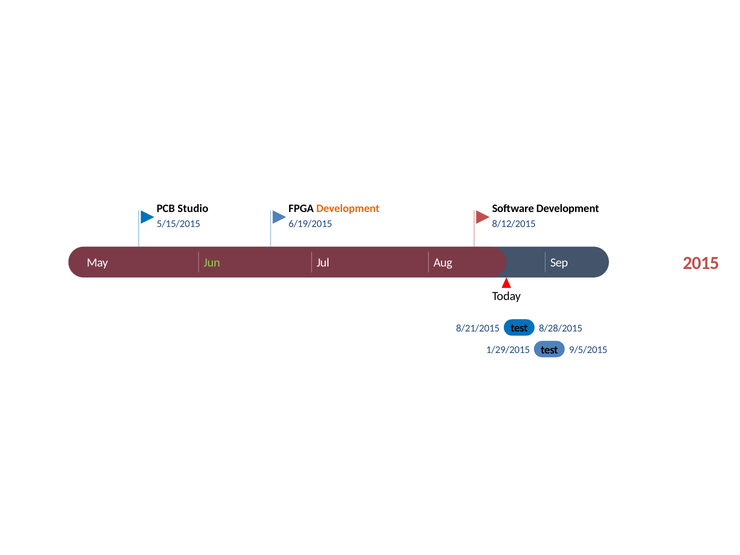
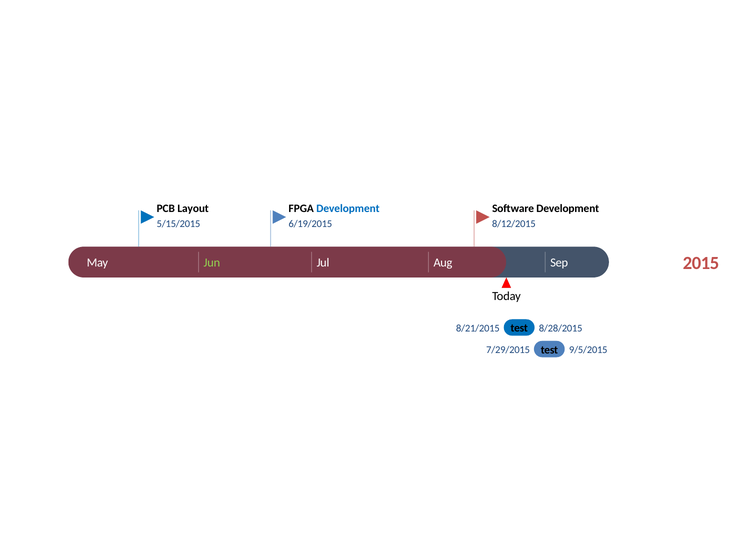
Studio: Studio -> Layout
Development at (348, 208) colour: orange -> blue
1/29/2015: 1/29/2015 -> 7/29/2015
